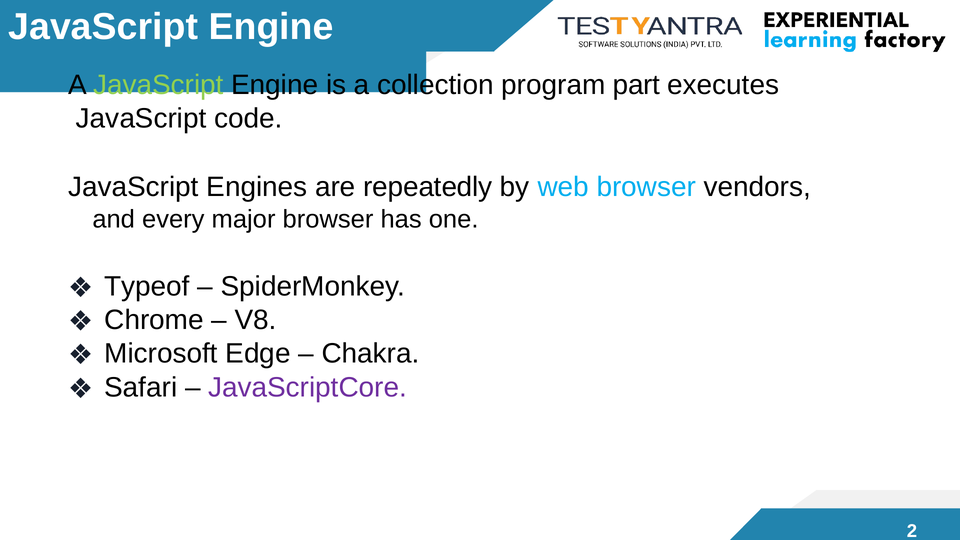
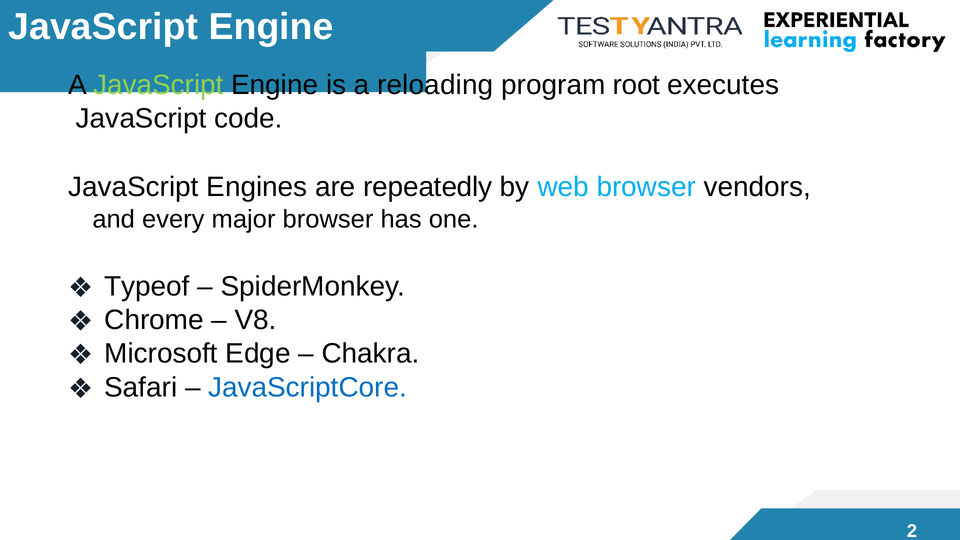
collection: collection -> reloading
part: part -> root
JavaScriptCore colour: purple -> blue
